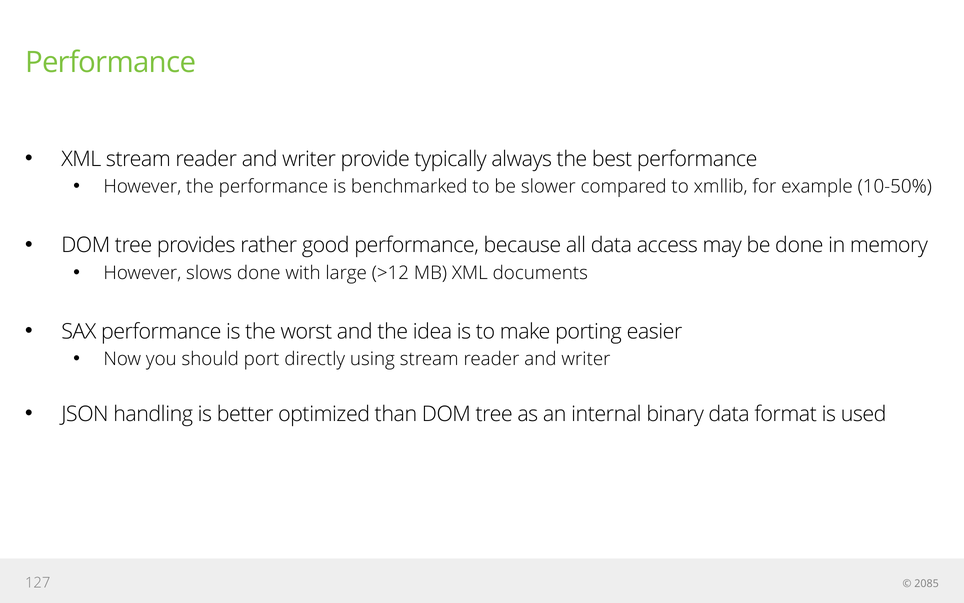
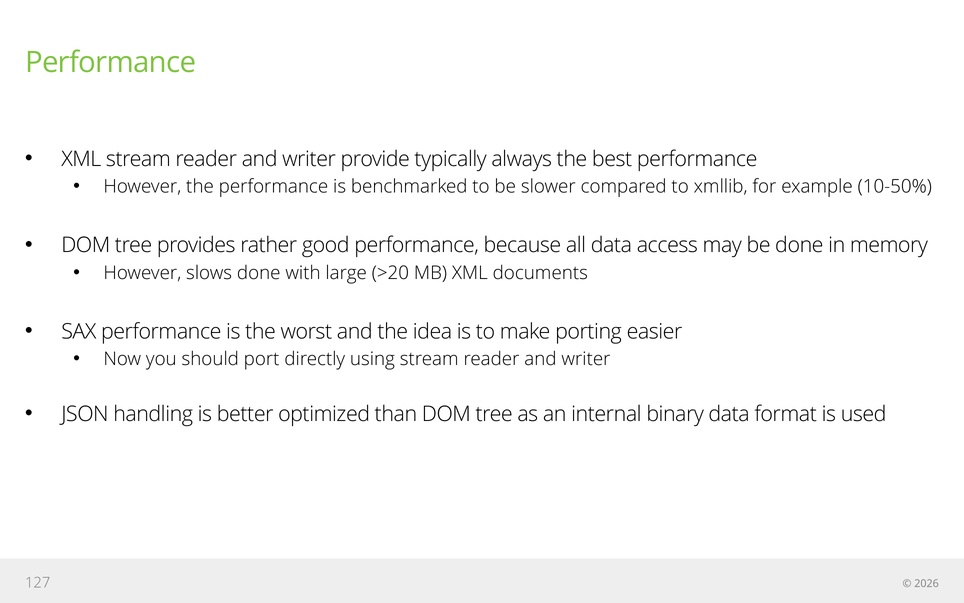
>12: >12 -> >20
2085: 2085 -> 2026
